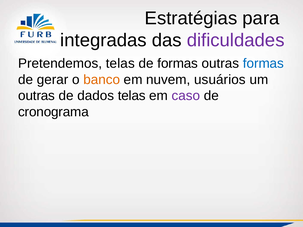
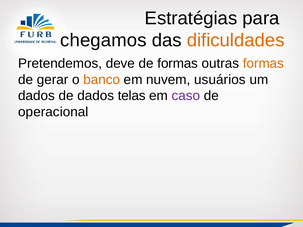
integradas: integradas -> chegamos
dificuldades colour: purple -> orange
Pretendemos telas: telas -> deve
formas at (263, 64) colour: blue -> orange
outras at (37, 96): outras -> dados
cronograma: cronograma -> operacional
